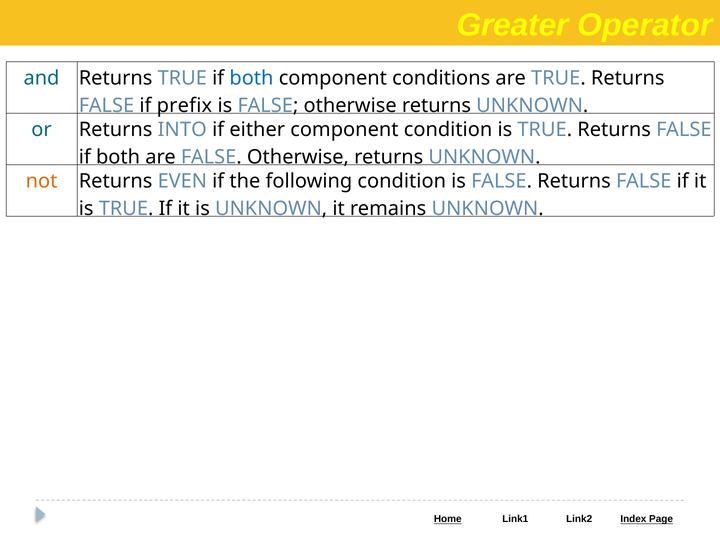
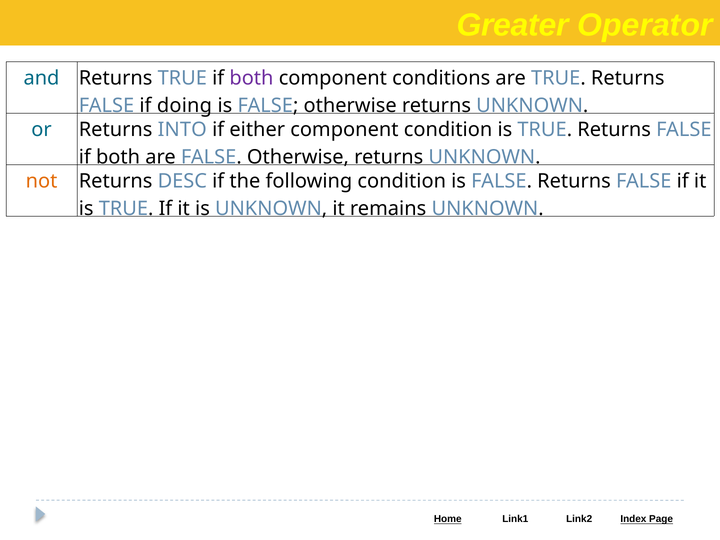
both at (251, 78) colour: blue -> purple
prefix: prefix -> doing
EVEN: EVEN -> DESC
